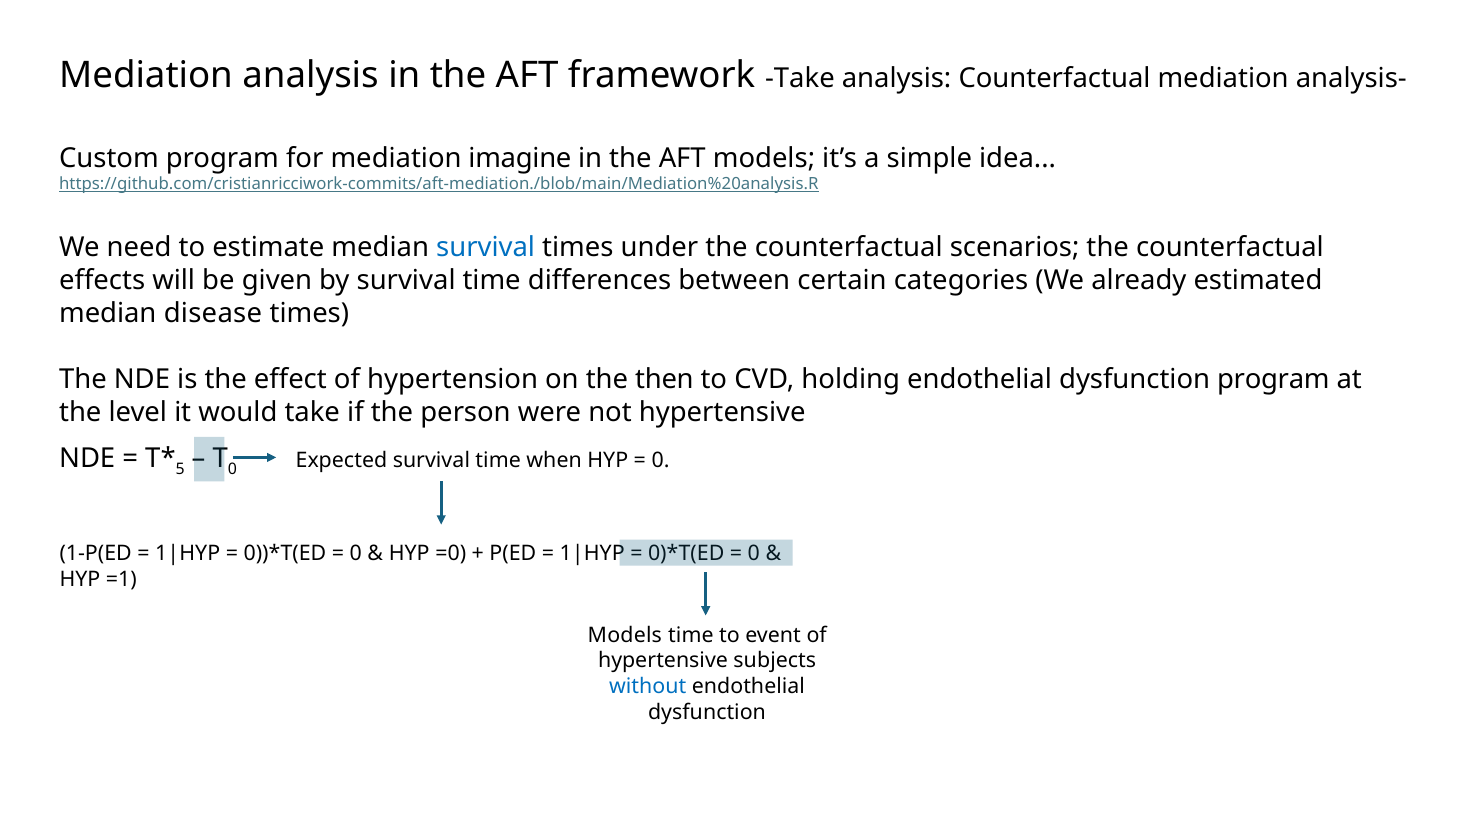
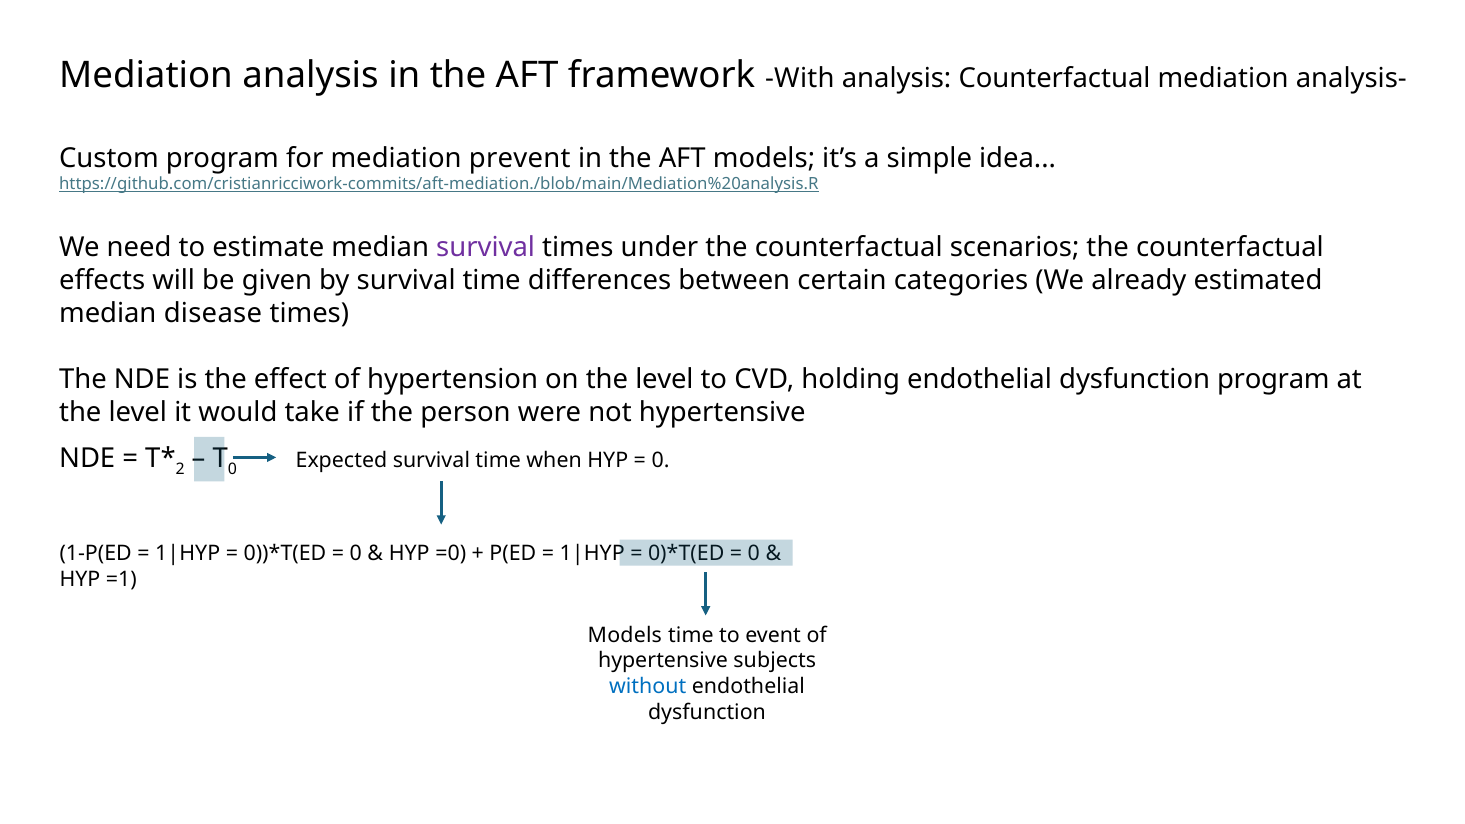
framework Take: Take -> With
imagine: imagine -> prevent
survival at (486, 247) colour: blue -> purple
on the then: then -> level
5: 5 -> 2
